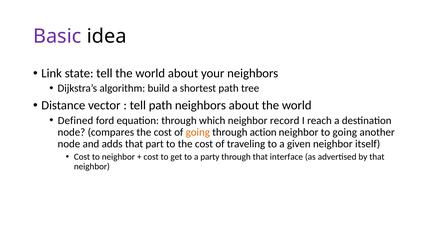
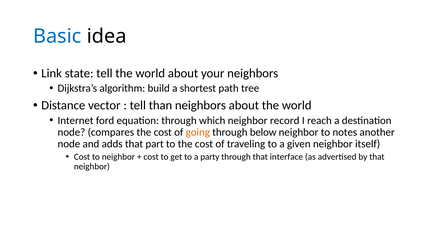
Basic colour: purple -> blue
tell path: path -> than
Defined: Defined -> Internet
action: action -> below
to going: going -> notes
